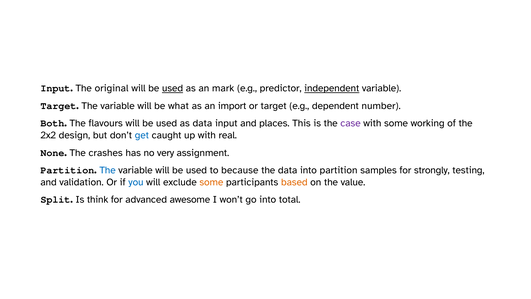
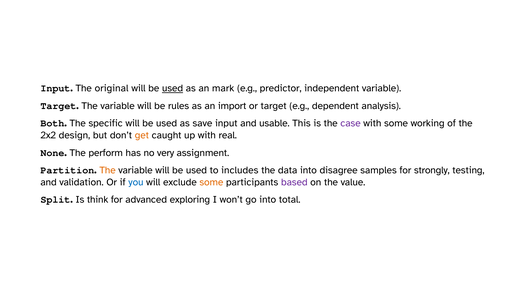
independent underline: present -> none
what: what -> rules
number: number -> analysis
flavours: flavours -> specific
as data: data -> save
places: places -> usable
get colour: blue -> orange
crashes: crashes -> perform
The at (108, 170) colour: blue -> orange
because: because -> includes
into partition: partition -> disagree
based colour: orange -> purple
awesome: awesome -> exploring
